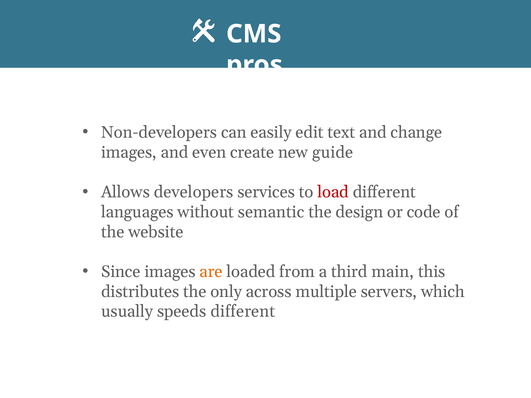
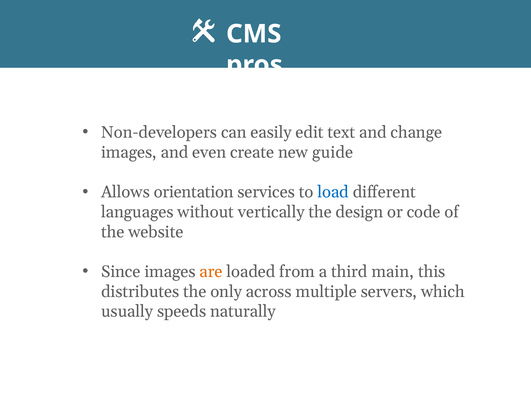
developers: developers -> orientation
load colour: red -> blue
semantic: semantic -> vertically
speeds different: different -> naturally
